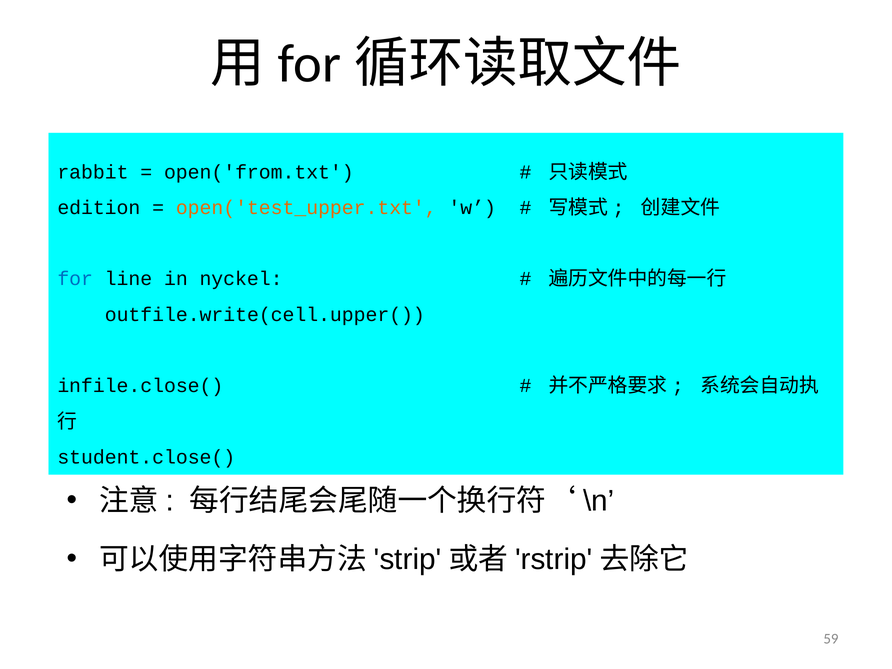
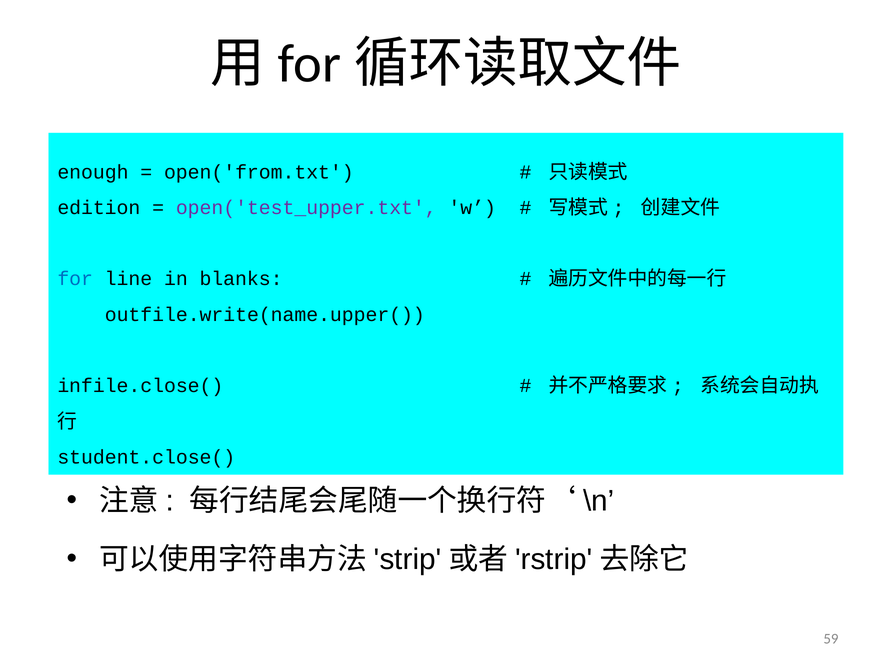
rabbit: rabbit -> enough
open('test_upper.txt colour: orange -> purple
nyckel: nyckel -> blanks
outfile.write(cell.upper(: outfile.write(cell.upper( -> outfile.write(name.upper(
